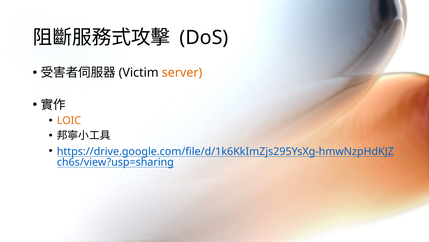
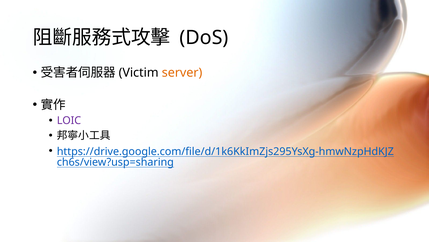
LOIC colour: orange -> purple
